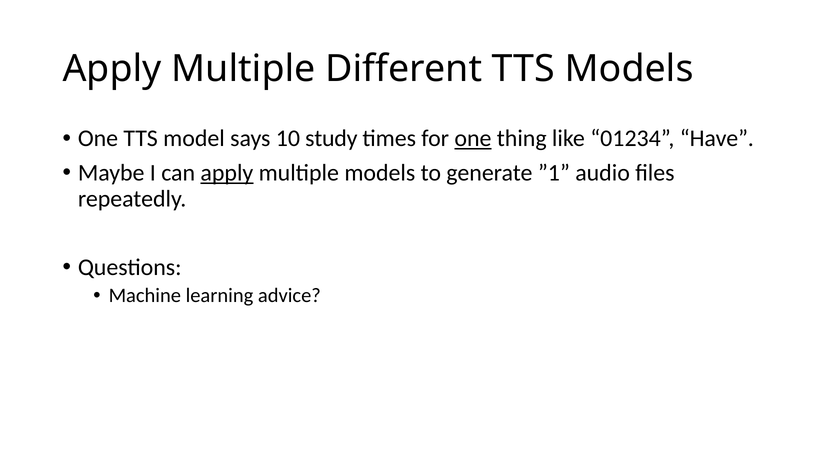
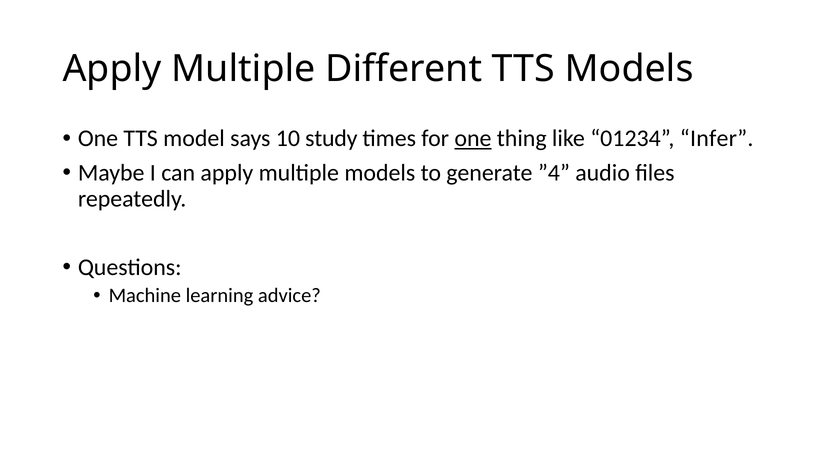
Have: Have -> Infer
apply at (227, 173) underline: present -> none
”1: ”1 -> ”4
